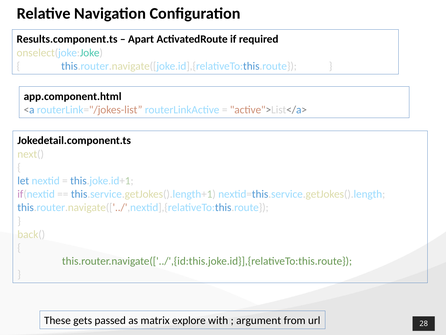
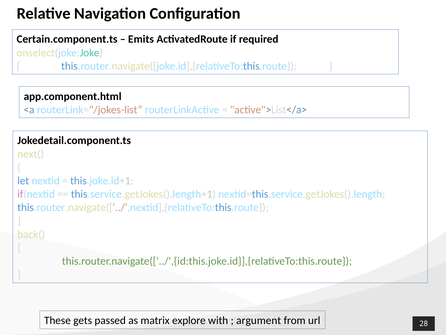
Results.component.ts: Results.component.ts -> Certain.component.ts
Apart: Apart -> Emits
